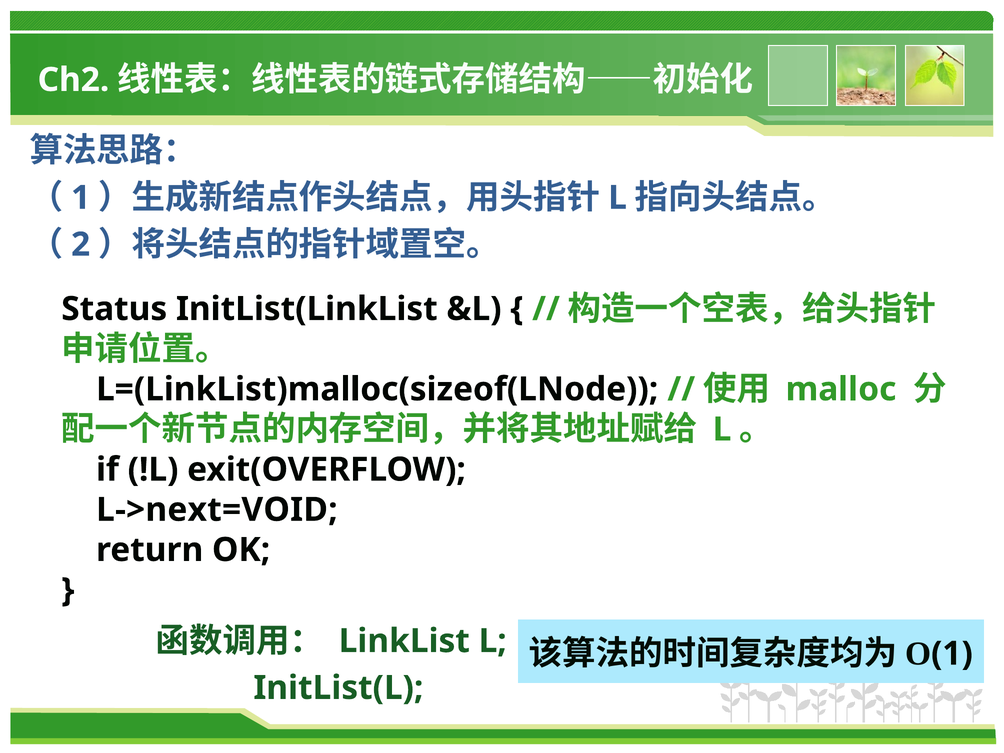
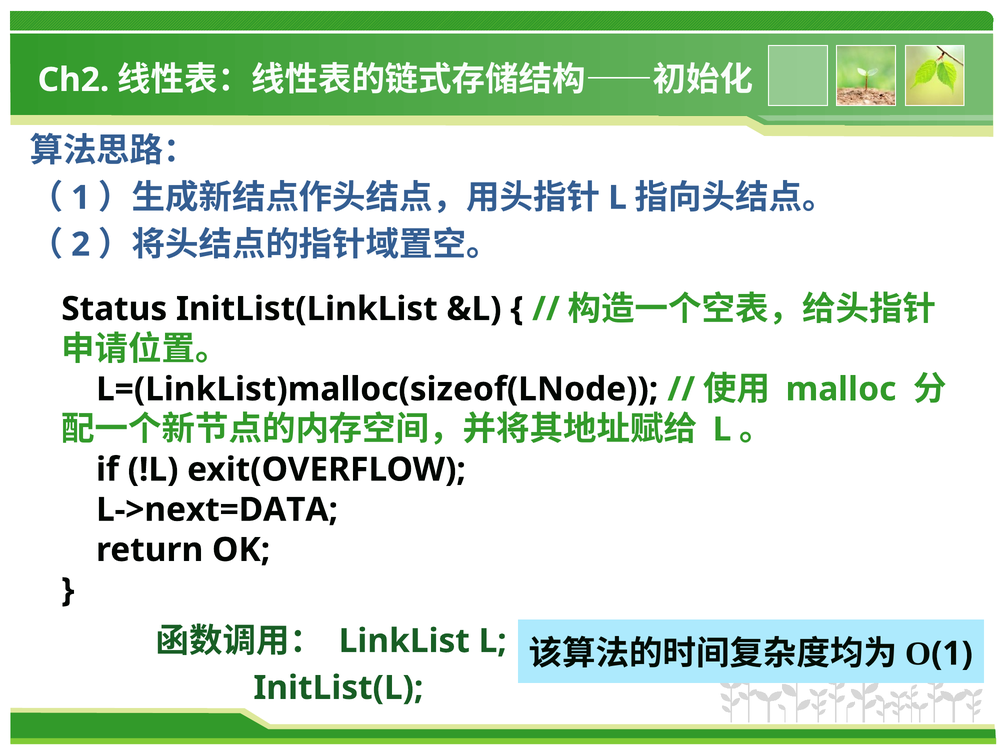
L->next=VOID: L->next=VOID -> L->next=DATA
